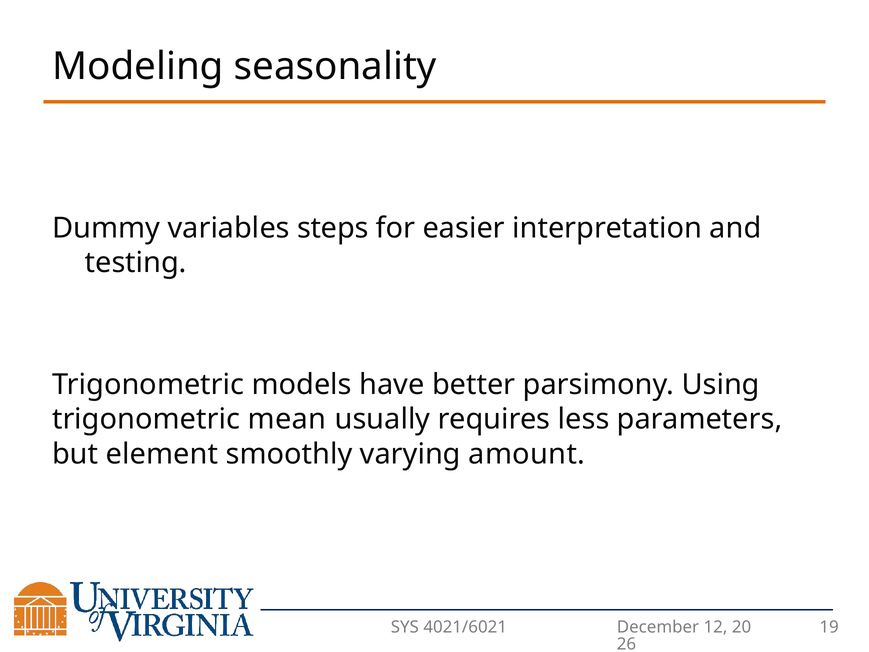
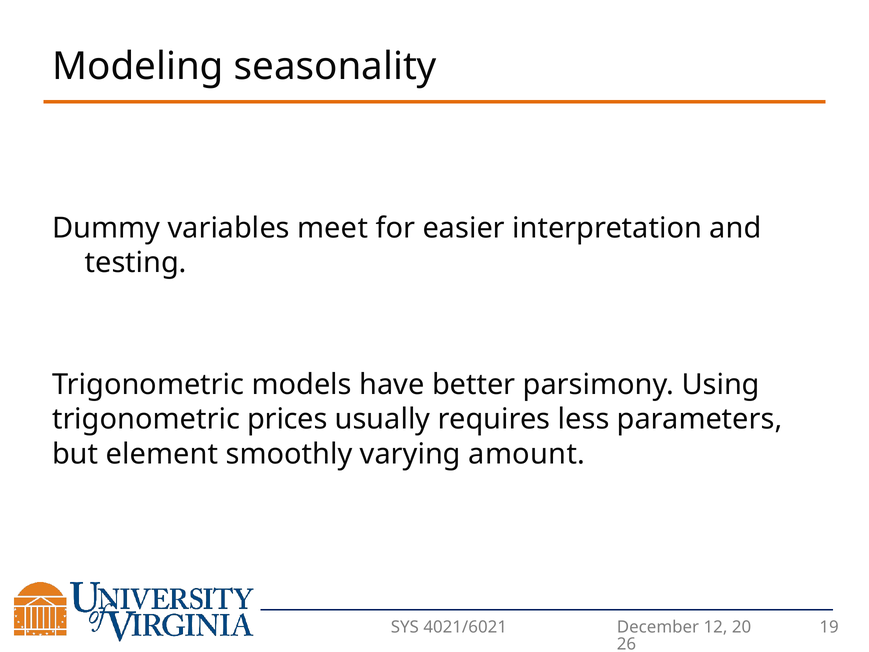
steps: steps -> meet
mean: mean -> prices
